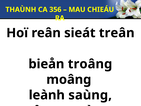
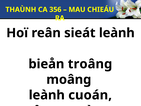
sieát treân: treân -> leành
saùng: saùng -> cuoán
